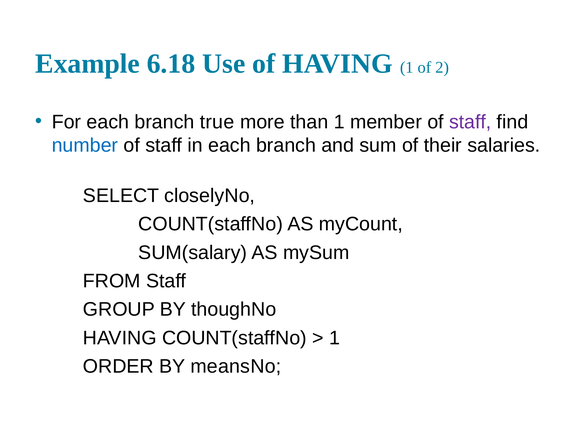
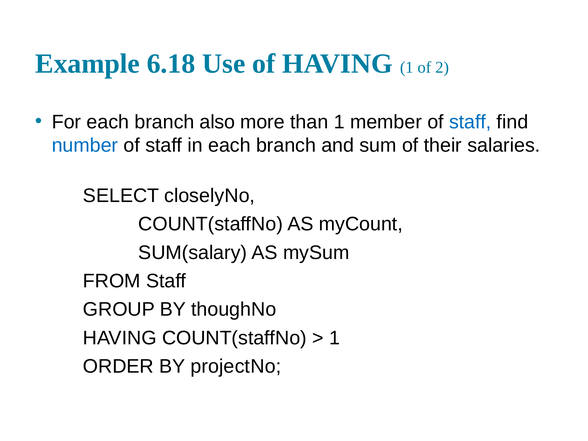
true: true -> also
staff at (470, 122) colour: purple -> blue
means: means -> project
